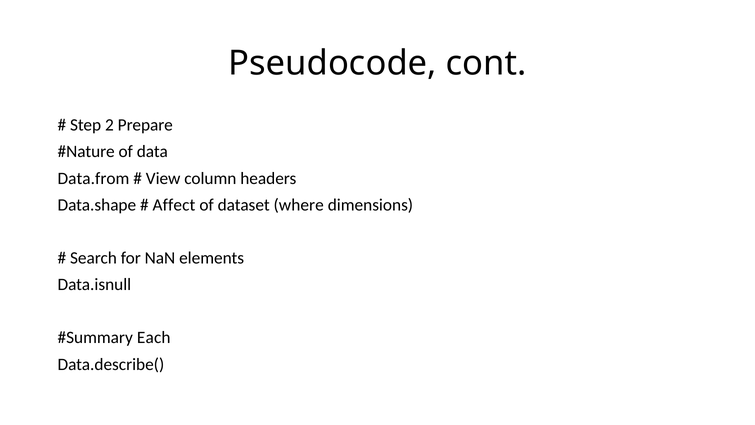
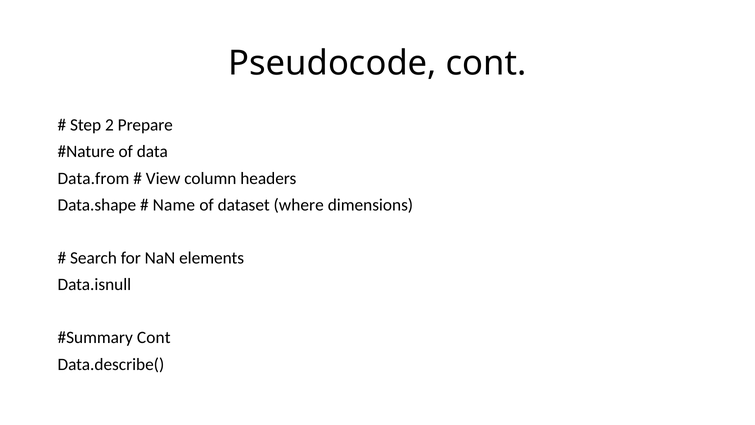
Affect: Affect -> Name
Each at (154, 337): Each -> Cont
